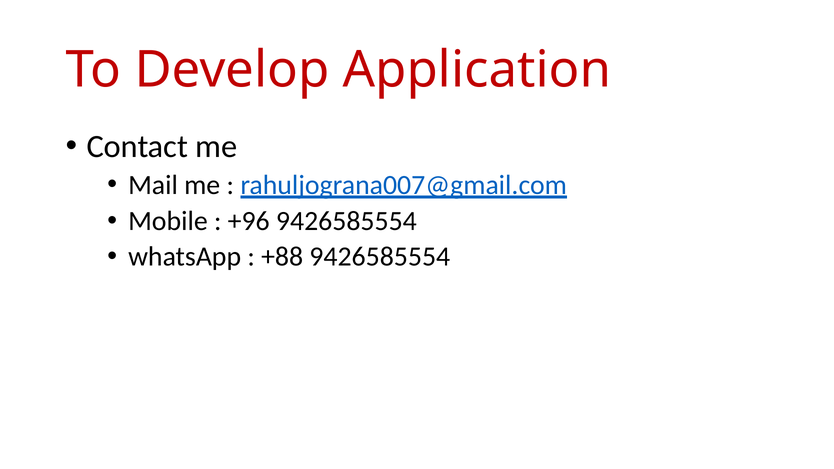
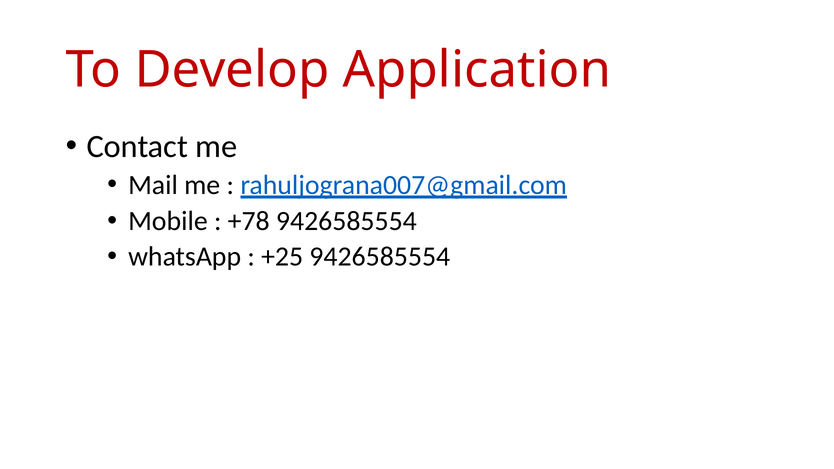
+96: +96 -> +78
+88: +88 -> +25
